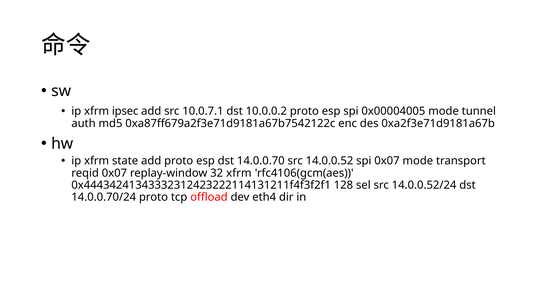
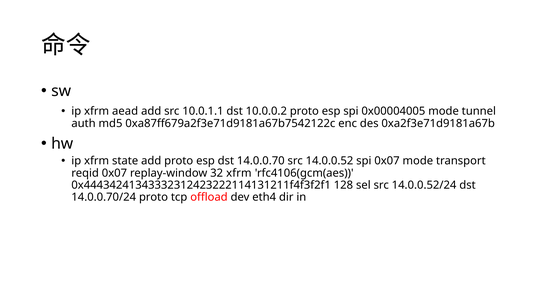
ipsec: ipsec -> aead
10.0.7.1: 10.0.7.1 -> 10.0.1.1
